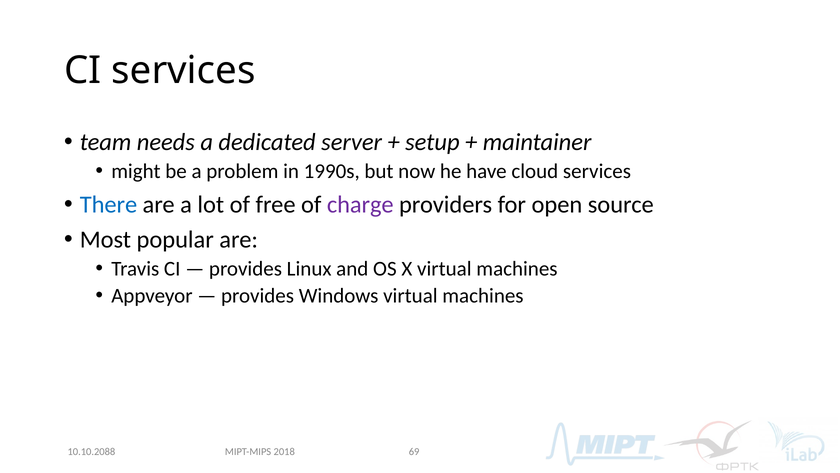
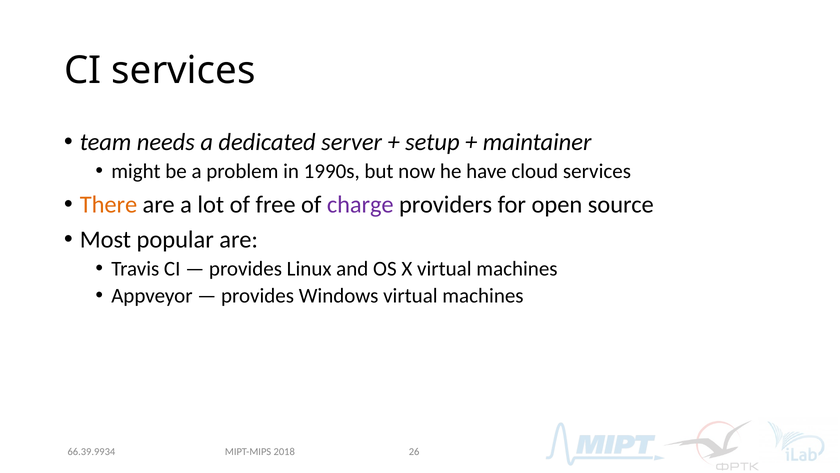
There colour: blue -> orange
69: 69 -> 26
10.10.2088: 10.10.2088 -> 66.39.9934
